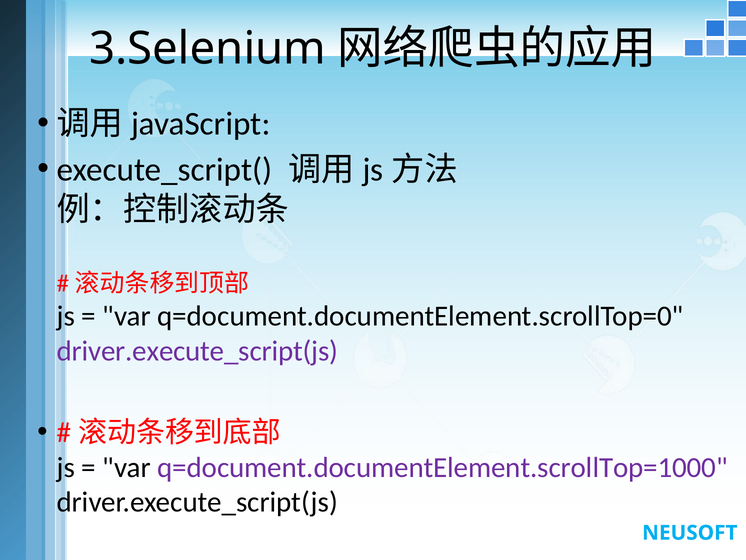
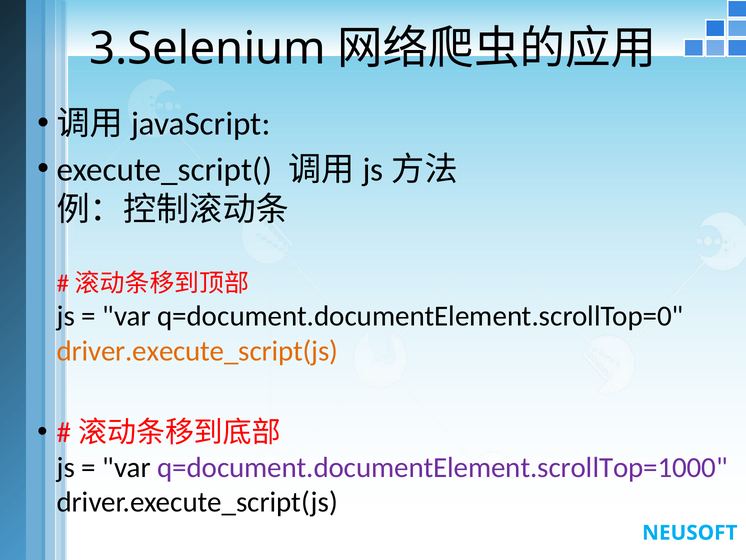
driver.execute_script(js at (197, 351) colour: purple -> orange
